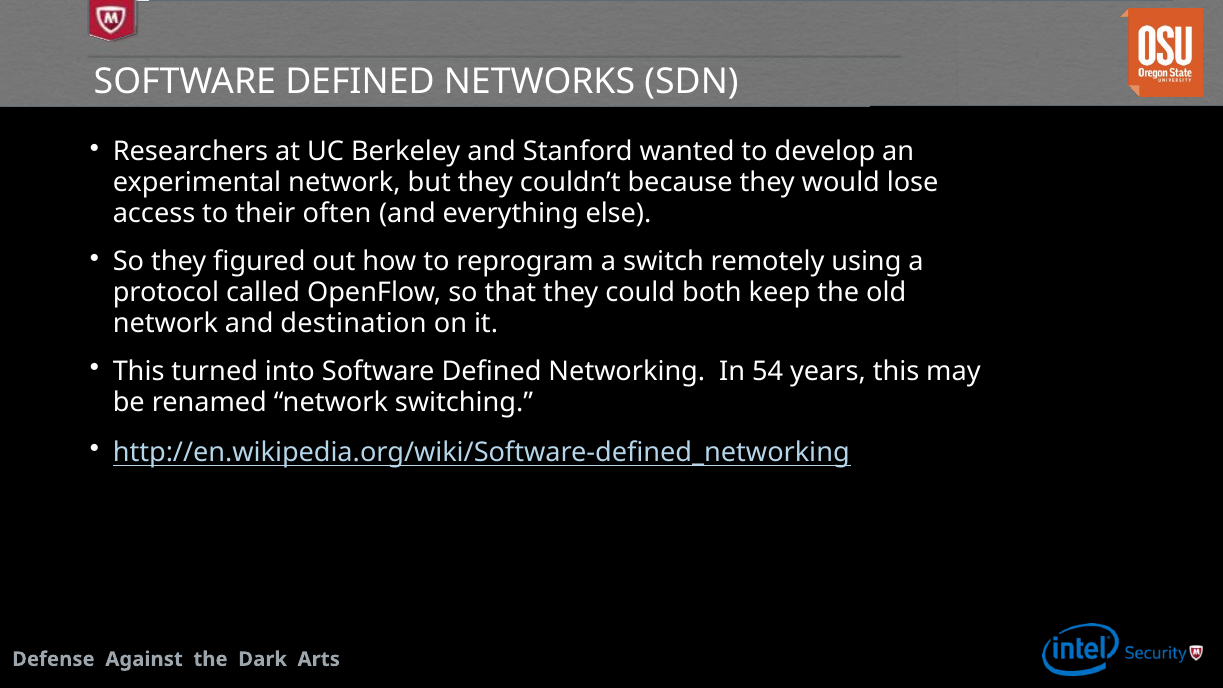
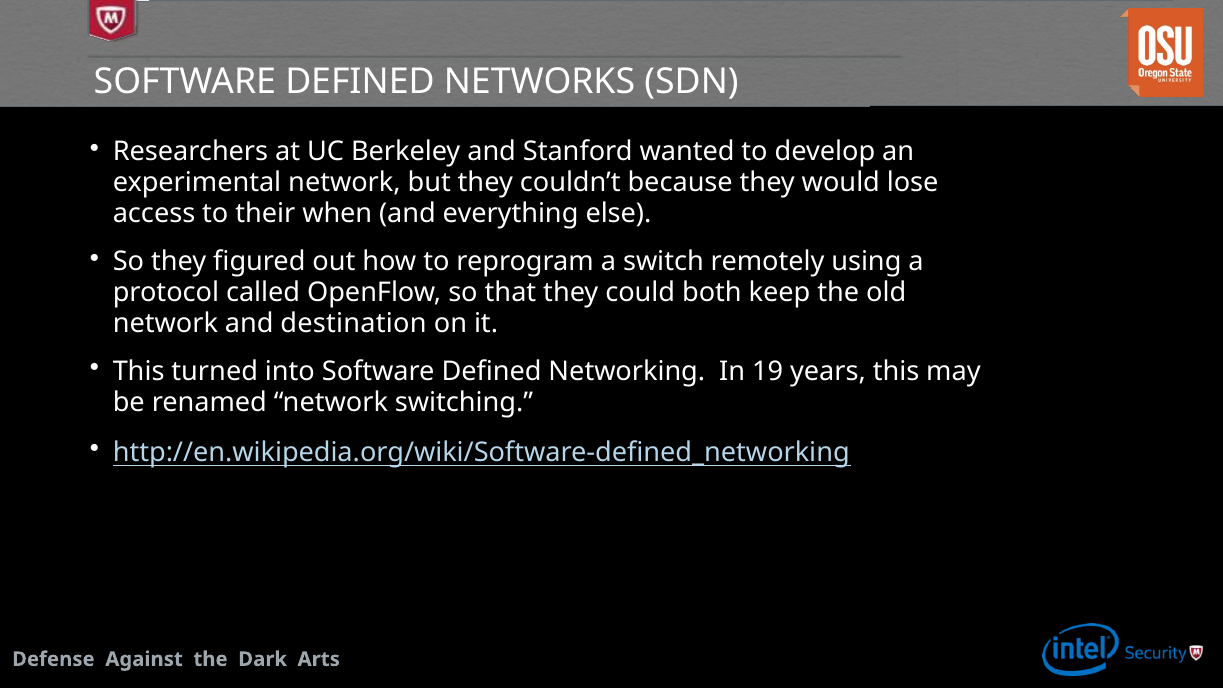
often: often -> when
54: 54 -> 19
